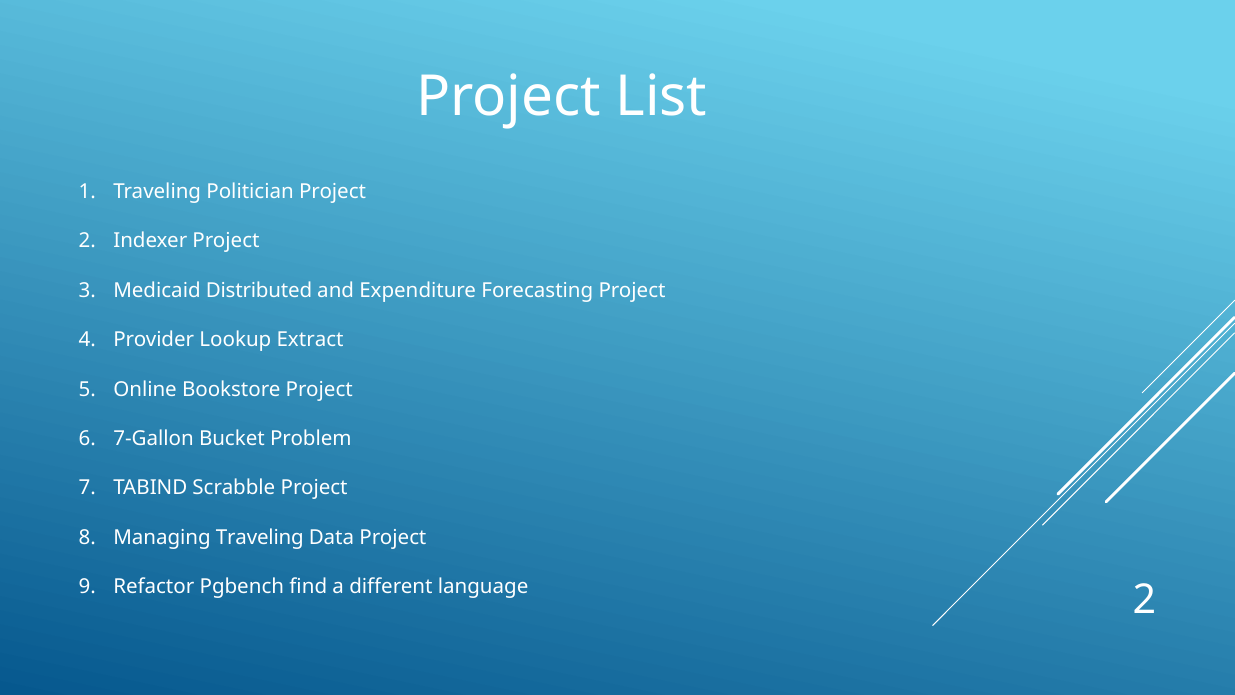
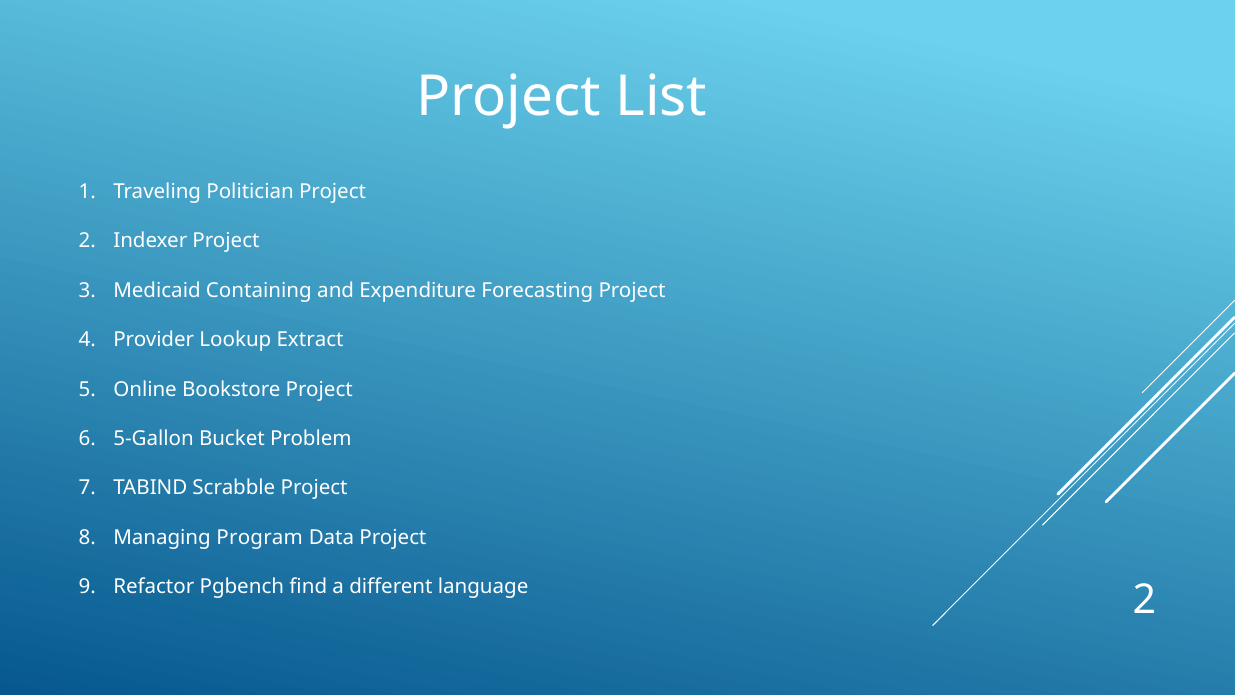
Distributed: Distributed -> Containing
7-Gallon: 7-Gallon -> 5-Gallon
Managing Traveling: Traveling -> Program
